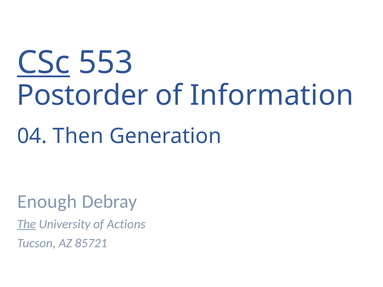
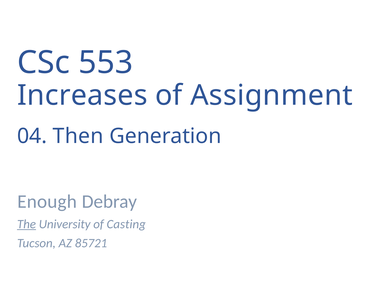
CSc underline: present -> none
Postorder: Postorder -> Increases
Information: Information -> Assignment
Actions: Actions -> Casting
